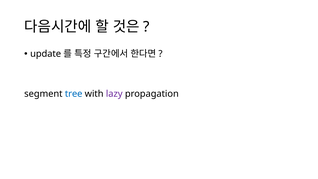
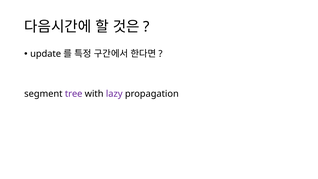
tree colour: blue -> purple
